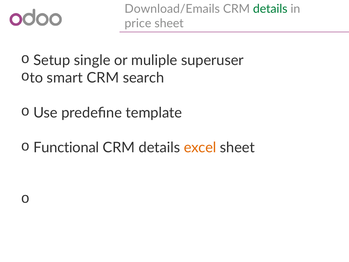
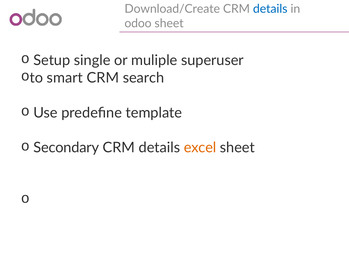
Download/Emails: Download/Emails -> Download/Create
details at (270, 9) colour: green -> blue
price: price -> odoo
Functional: Functional -> Secondary
